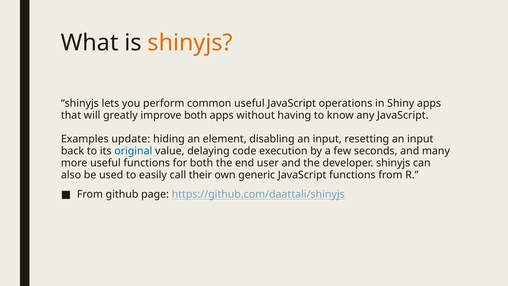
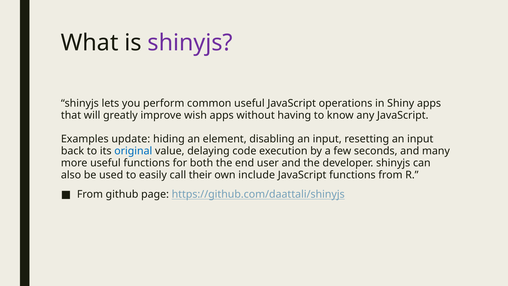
shinyjs at (190, 43) colour: orange -> purple
improve both: both -> wish
generic: generic -> include
